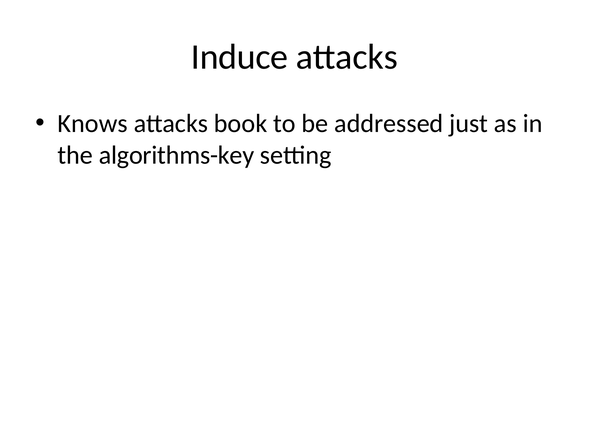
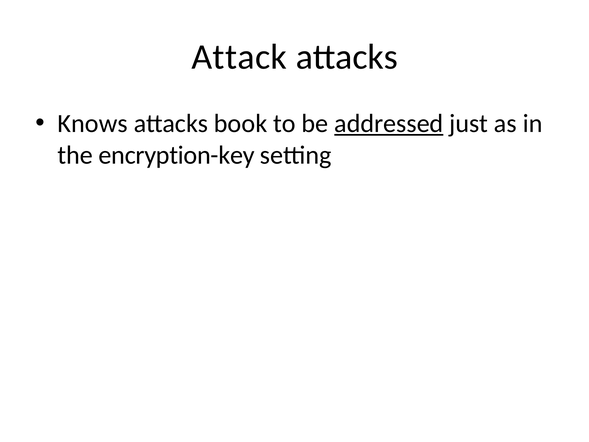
Induce: Induce -> Attack
addressed underline: none -> present
algorithms-key: algorithms-key -> encryption-key
